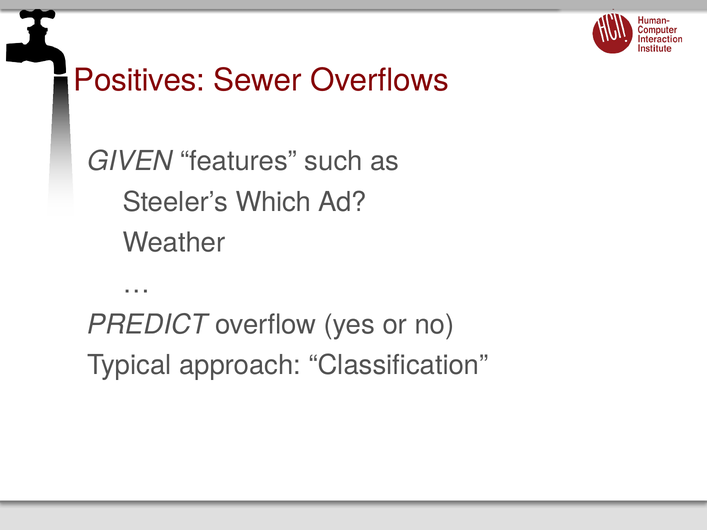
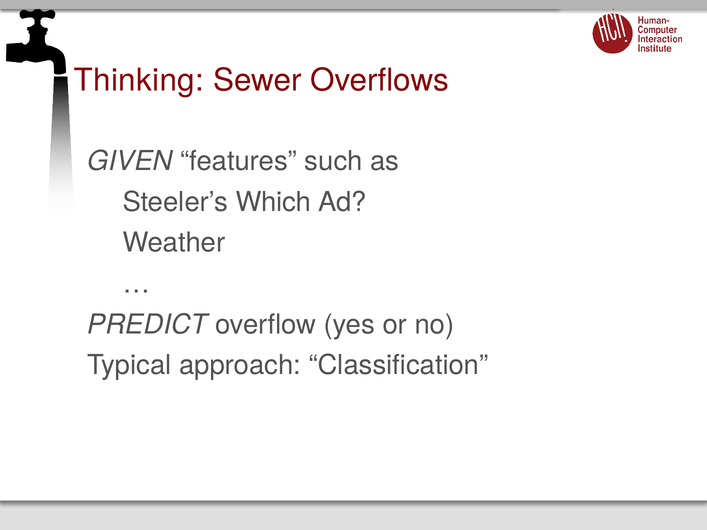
Positives: Positives -> Thinking
